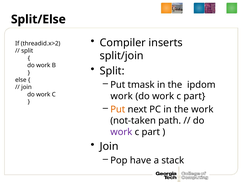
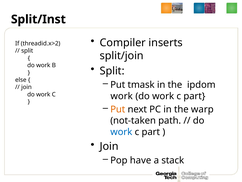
Split/Else: Split/Else -> Split/Inst
the work: work -> warp
work at (121, 132) colour: purple -> blue
